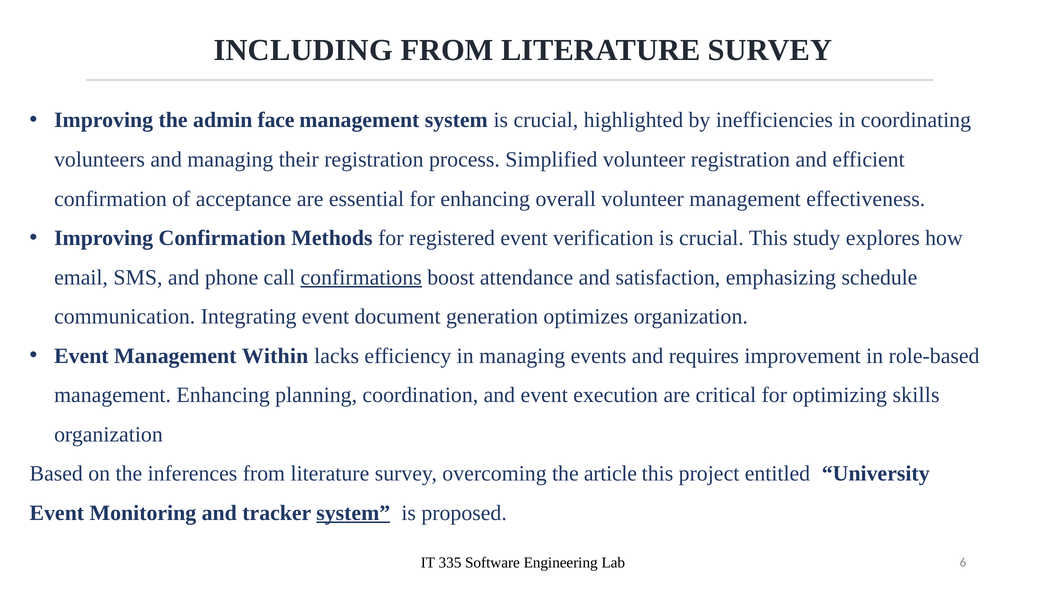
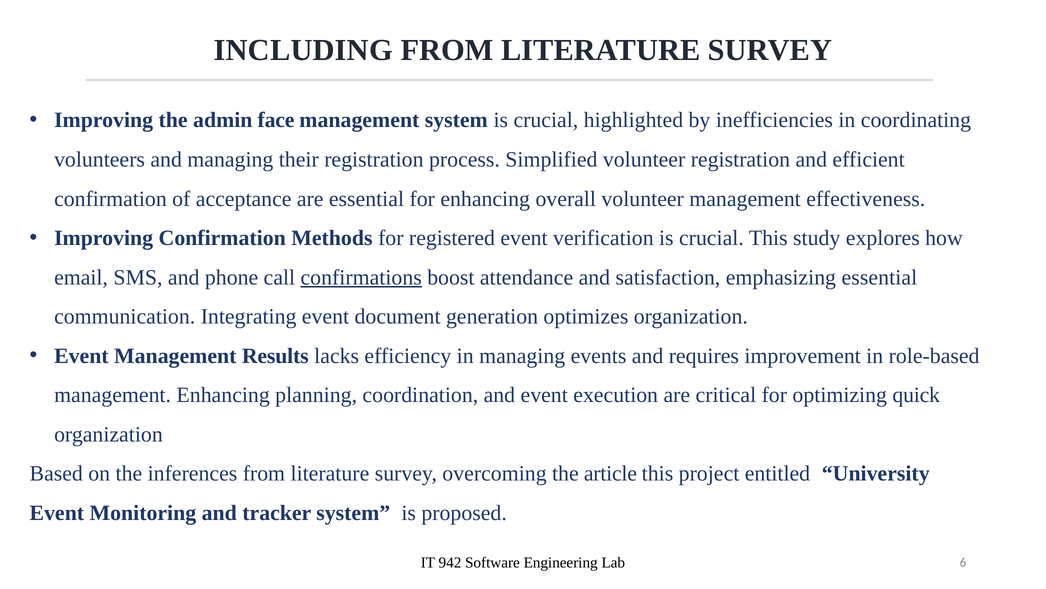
emphasizing schedule: schedule -> essential
Within: Within -> Results
skills: skills -> quick
system at (353, 512) underline: present -> none
335: 335 -> 942
